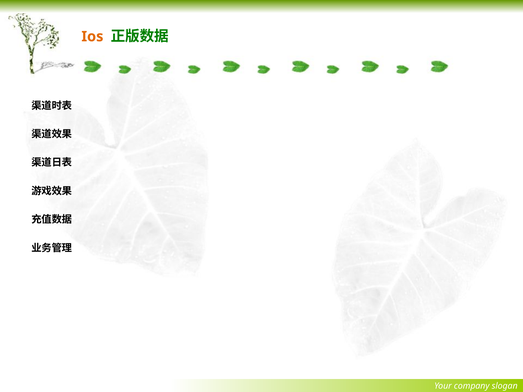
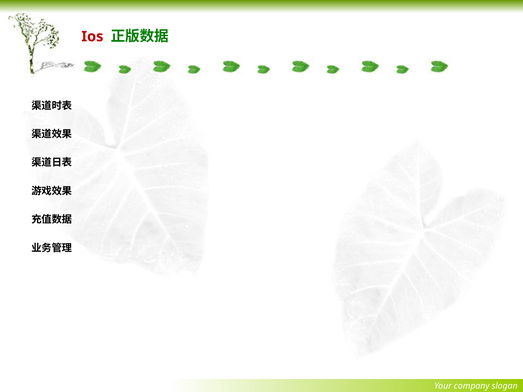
Ios colour: orange -> red
